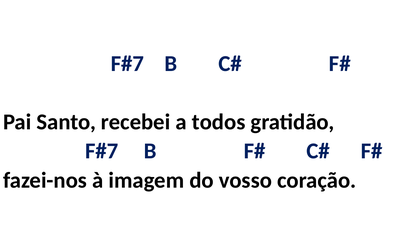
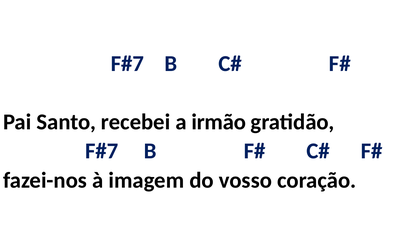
todos: todos -> irmão
